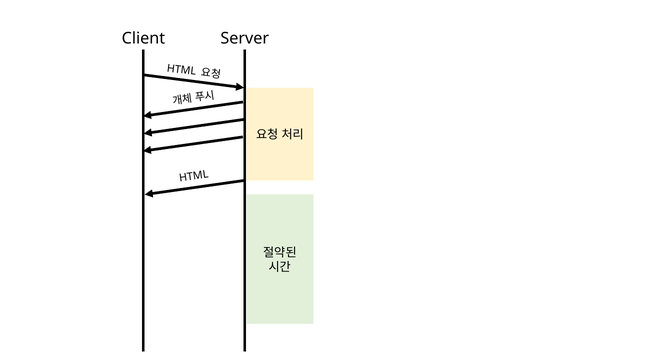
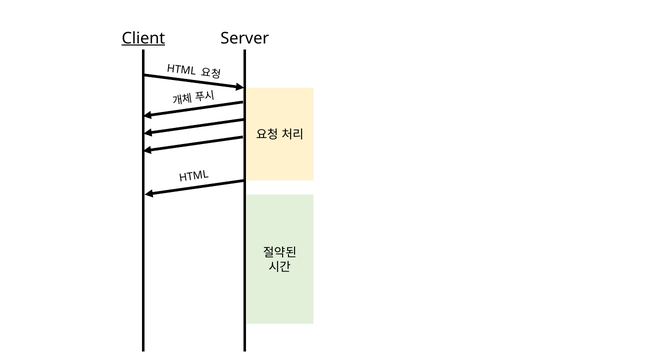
Client underline: none -> present
